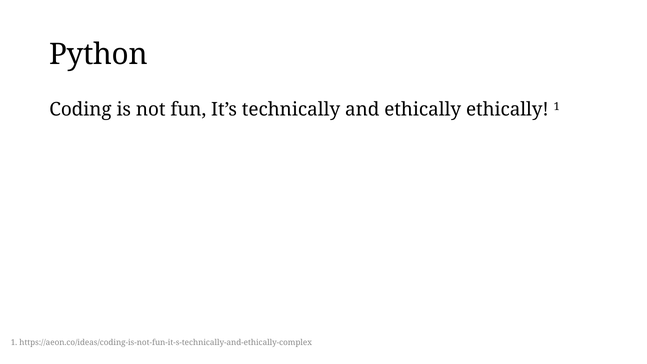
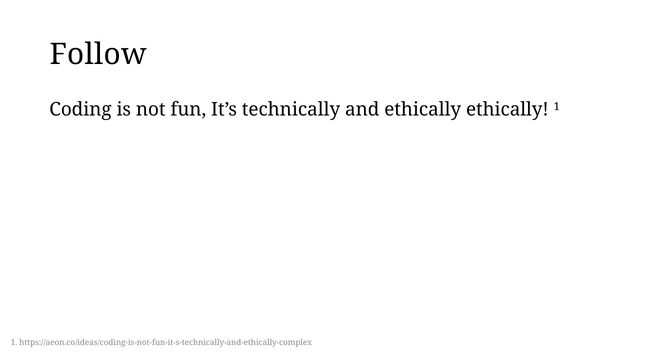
Python: Python -> Follow
